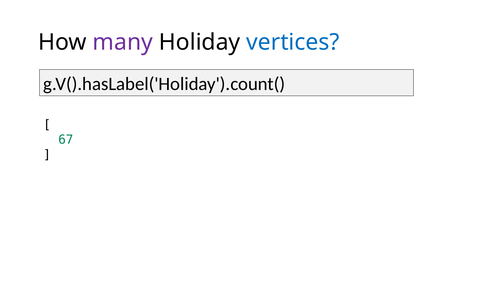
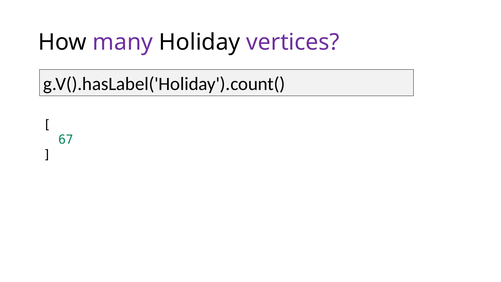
vertices colour: blue -> purple
